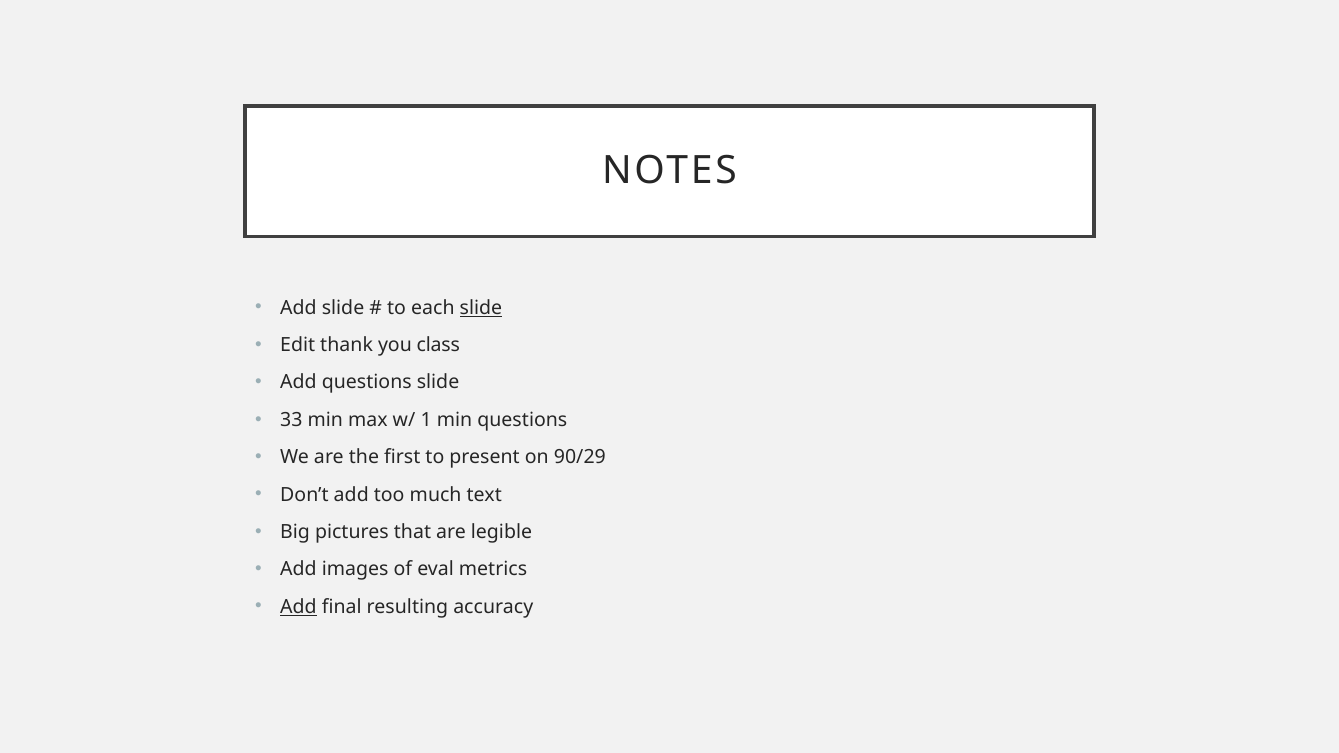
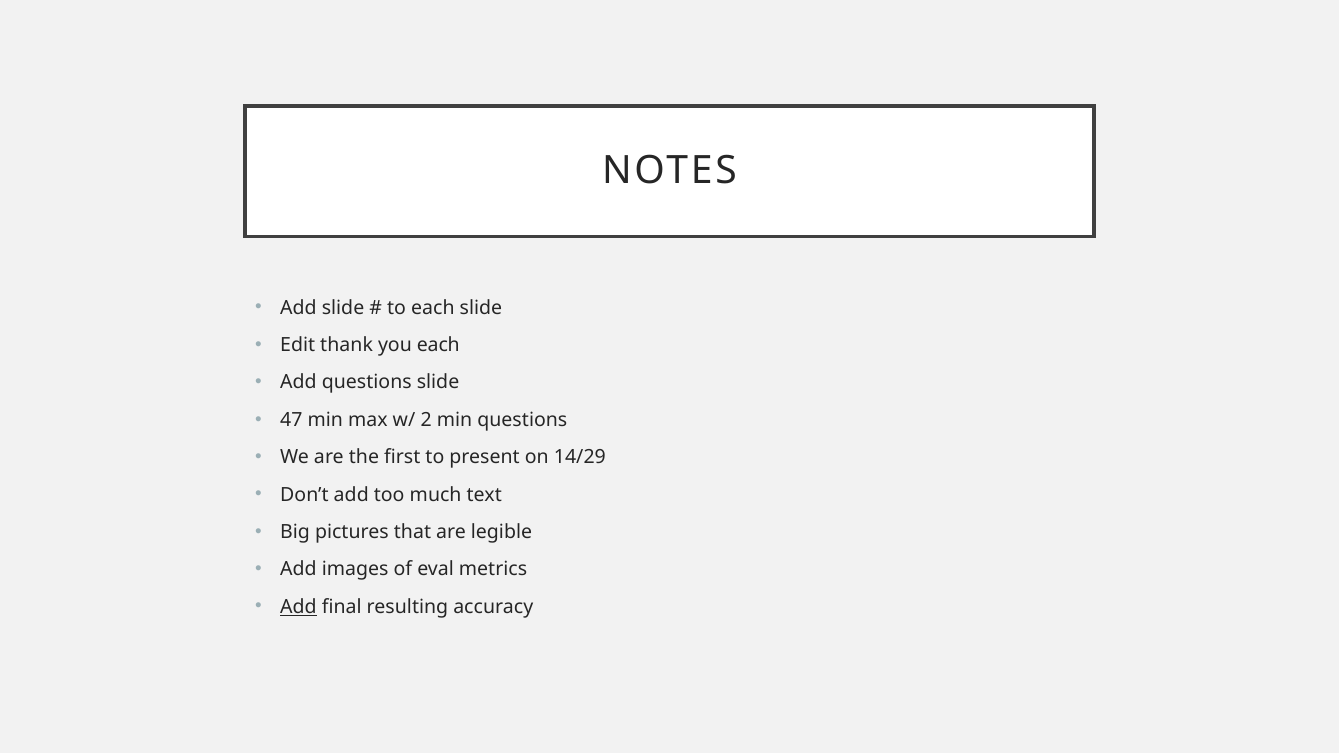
slide at (481, 308) underline: present -> none
you class: class -> each
33: 33 -> 47
1: 1 -> 2
90/29: 90/29 -> 14/29
